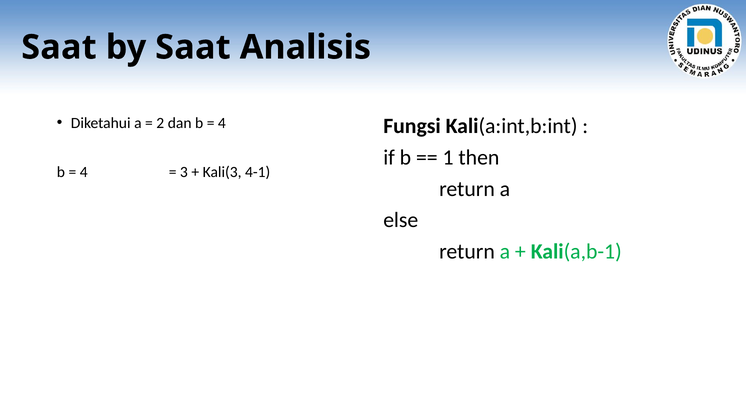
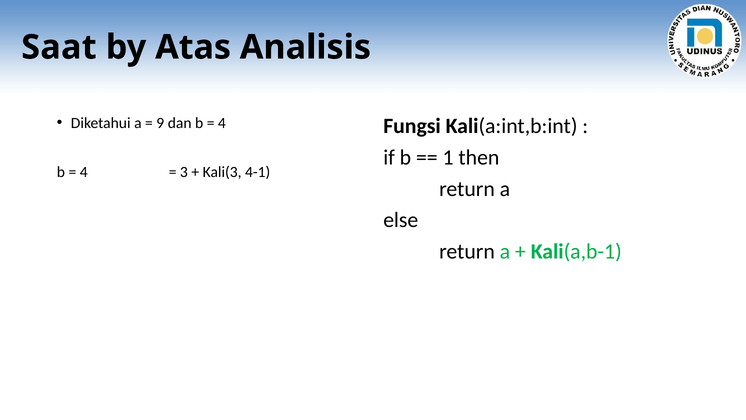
by Saat: Saat -> Atas
2: 2 -> 9
